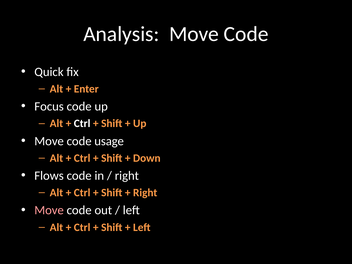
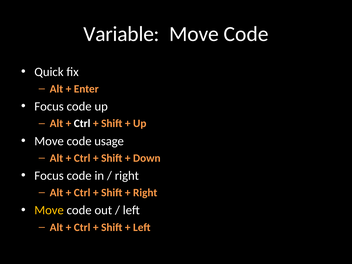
Analysis: Analysis -> Variable
Flows at (49, 176): Flows -> Focus
Move at (49, 210) colour: pink -> yellow
